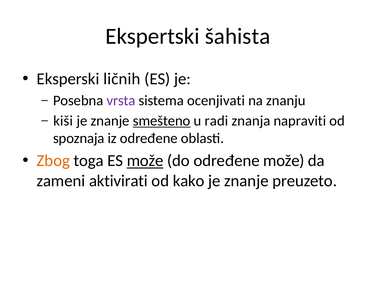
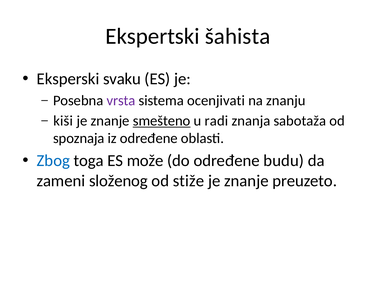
ličnih: ličnih -> svaku
napraviti: napraviti -> sabotaža
Zbog colour: orange -> blue
može at (145, 161) underline: present -> none
određene može: može -> budu
aktivirati: aktivirati -> složenog
kako: kako -> stiže
